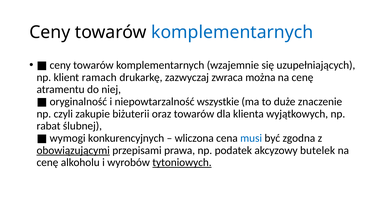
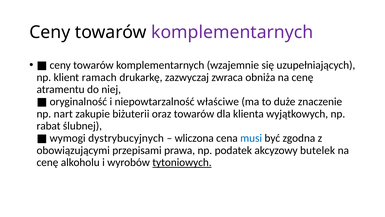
komplementarnych at (232, 32) colour: blue -> purple
można: można -> obniża
wszystkie: wszystkie -> właściwe
czyli: czyli -> nart
konkurencyjnych: konkurencyjnych -> dystrybucyjnych
obowiązującymi underline: present -> none
